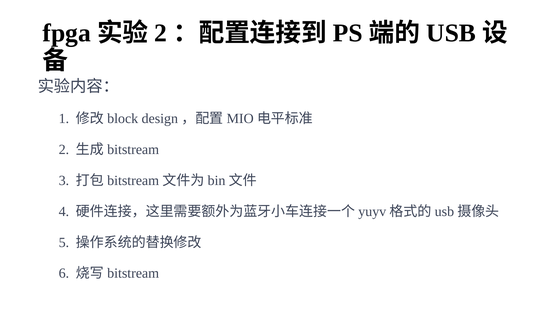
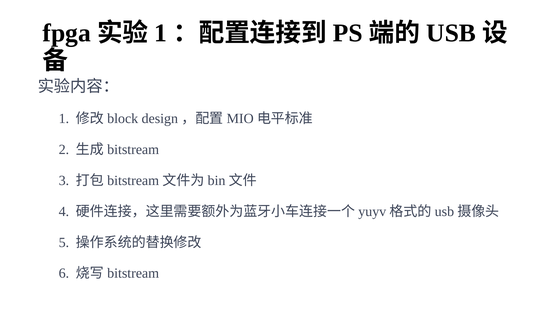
2 at (161, 33): 2 -> 1
